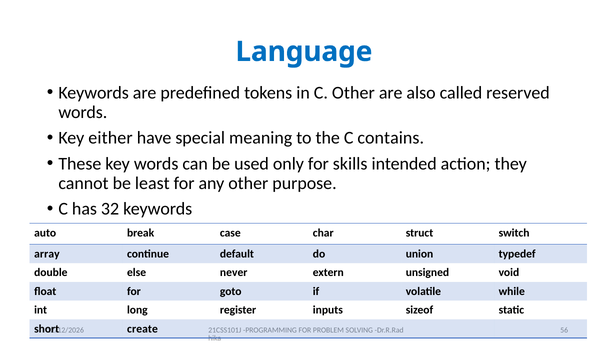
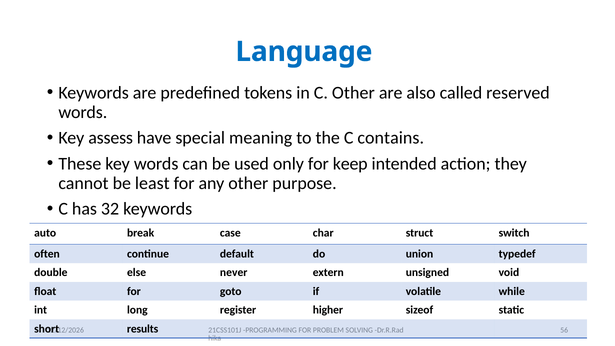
either: either -> assess
skills: skills -> keep
array: array -> often
inputs: inputs -> higher
create: create -> results
